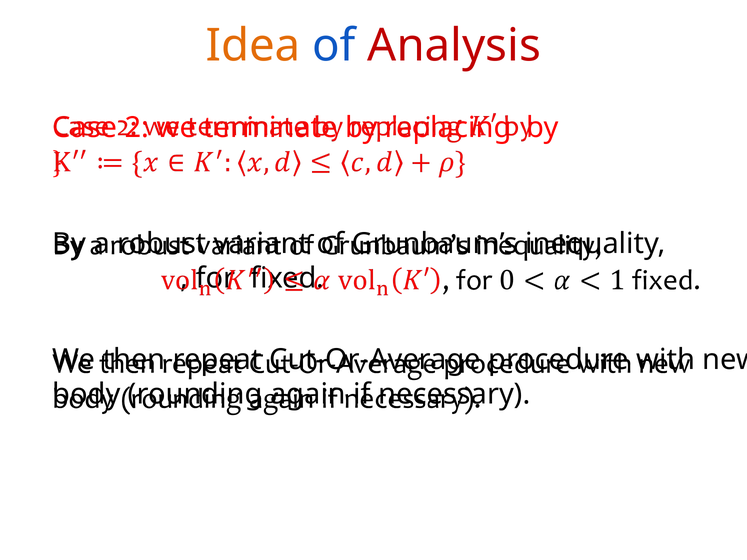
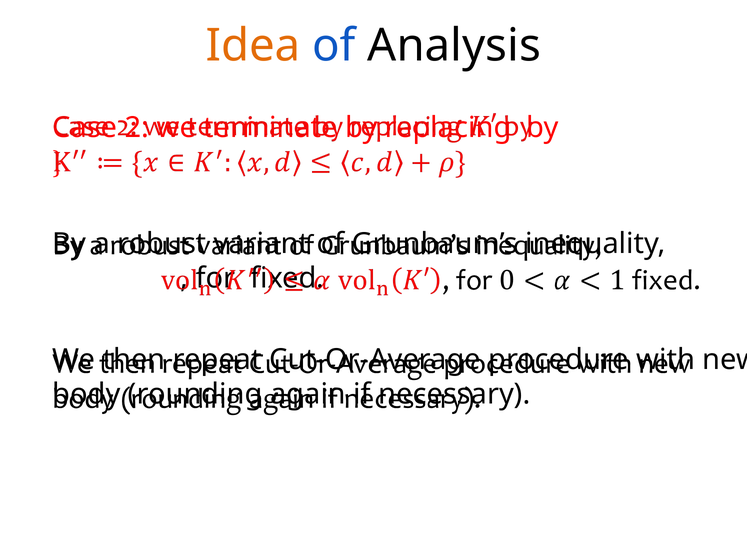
Analysis colour: red -> black
